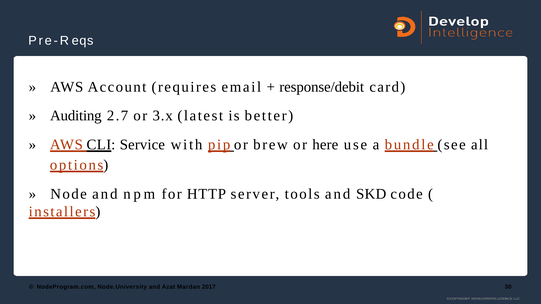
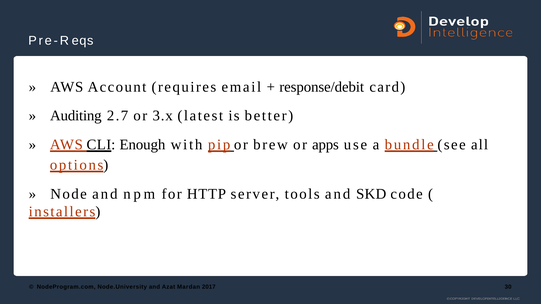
Service: Service -> Enough
here: here -> apps
